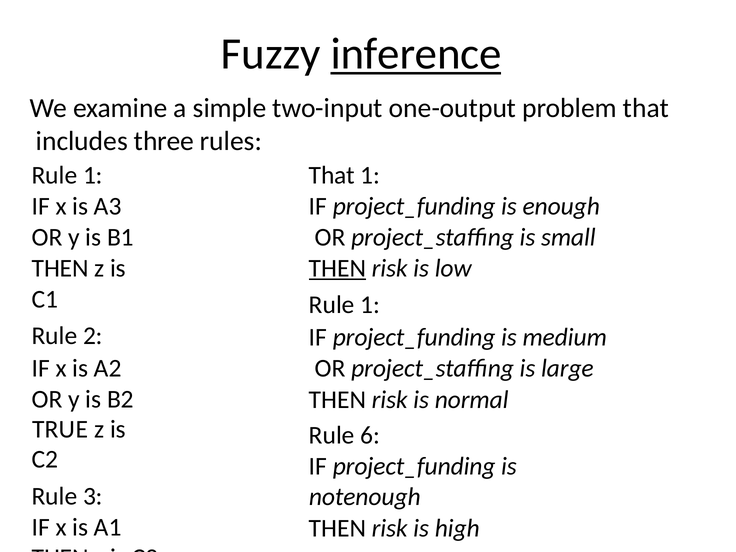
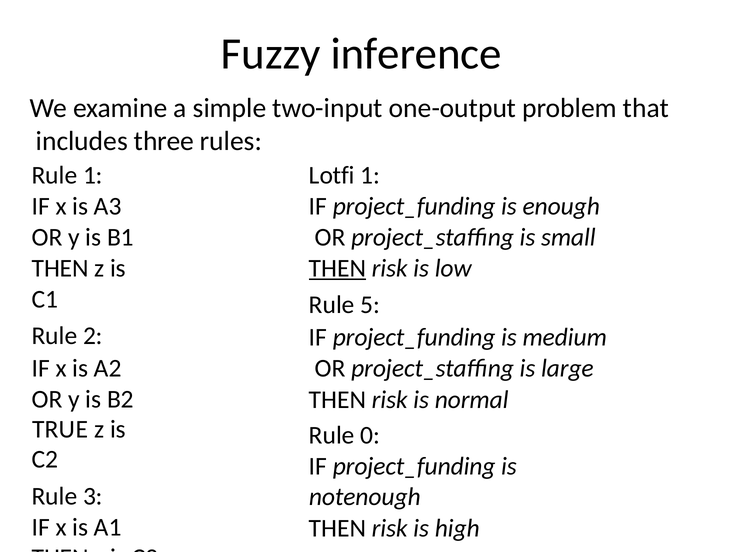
inference underline: present -> none
That at (332, 175): That -> Lotfi
1 at (370, 305): 1 -> 5
6: 6 -> 0
